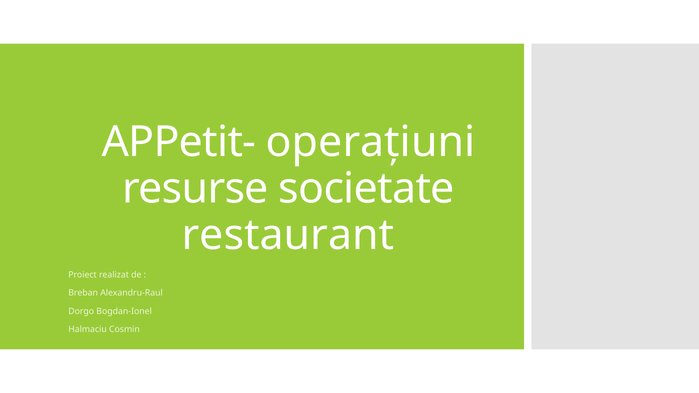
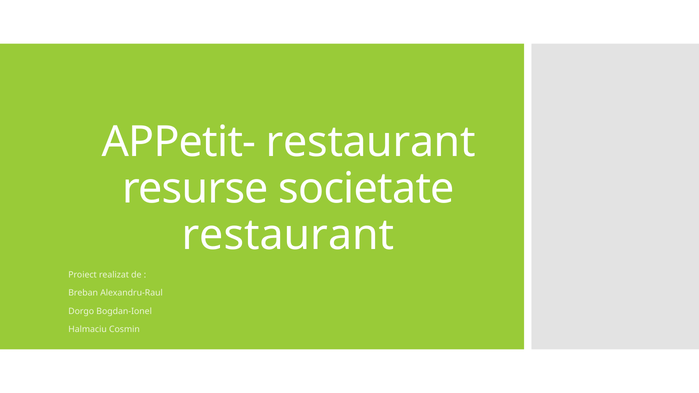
APPetit- operațiuni: operațiuni -> restaurant
